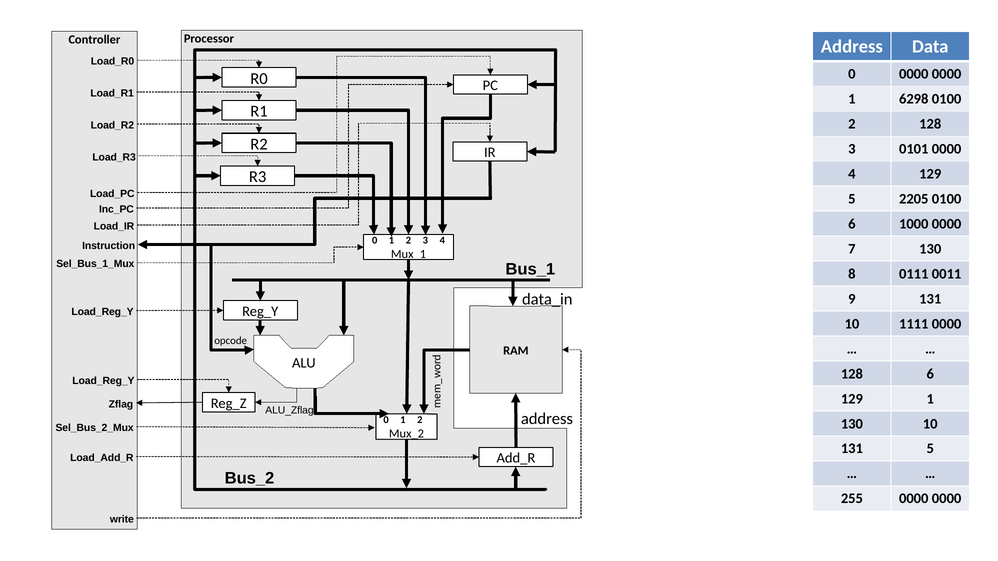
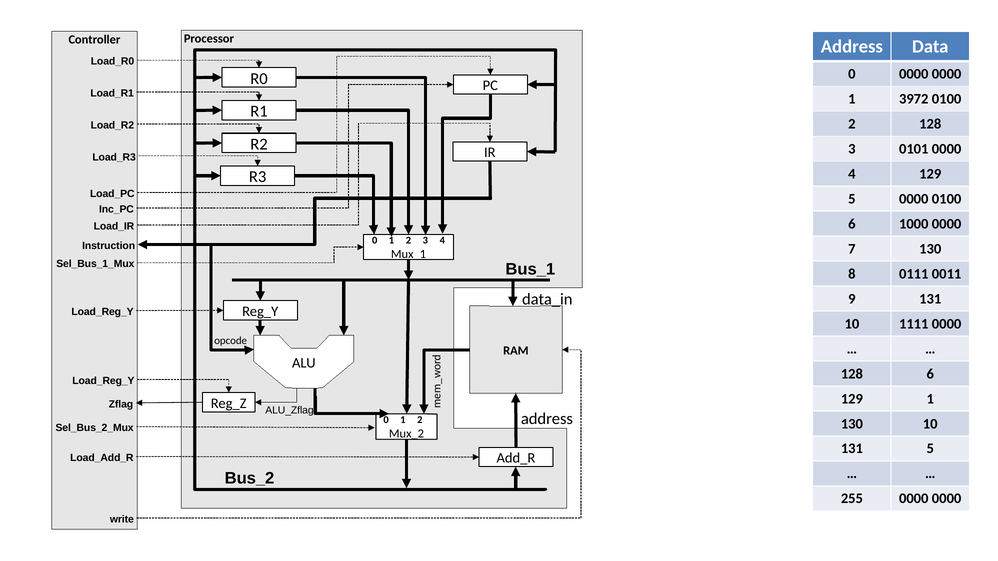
6298: 6298 -> 3972
5 2205: 2205 -> 0000
